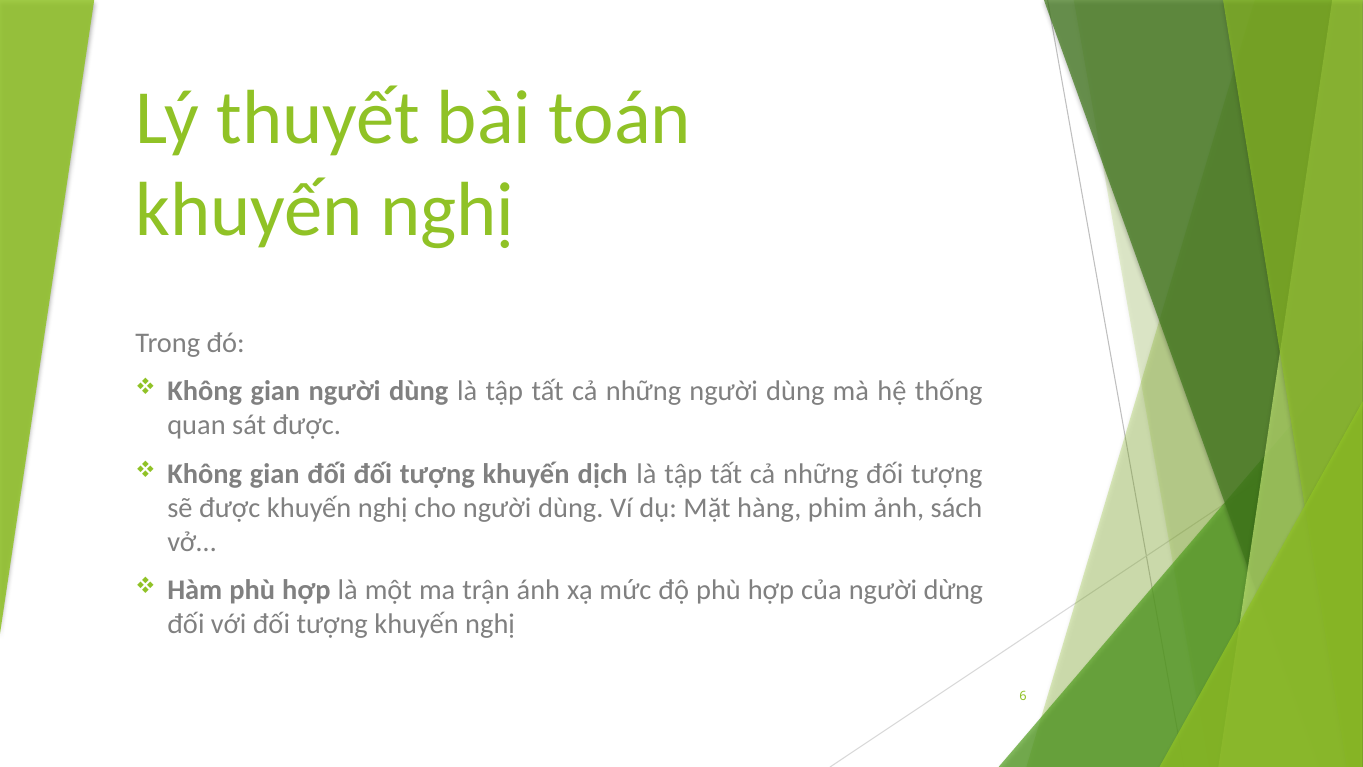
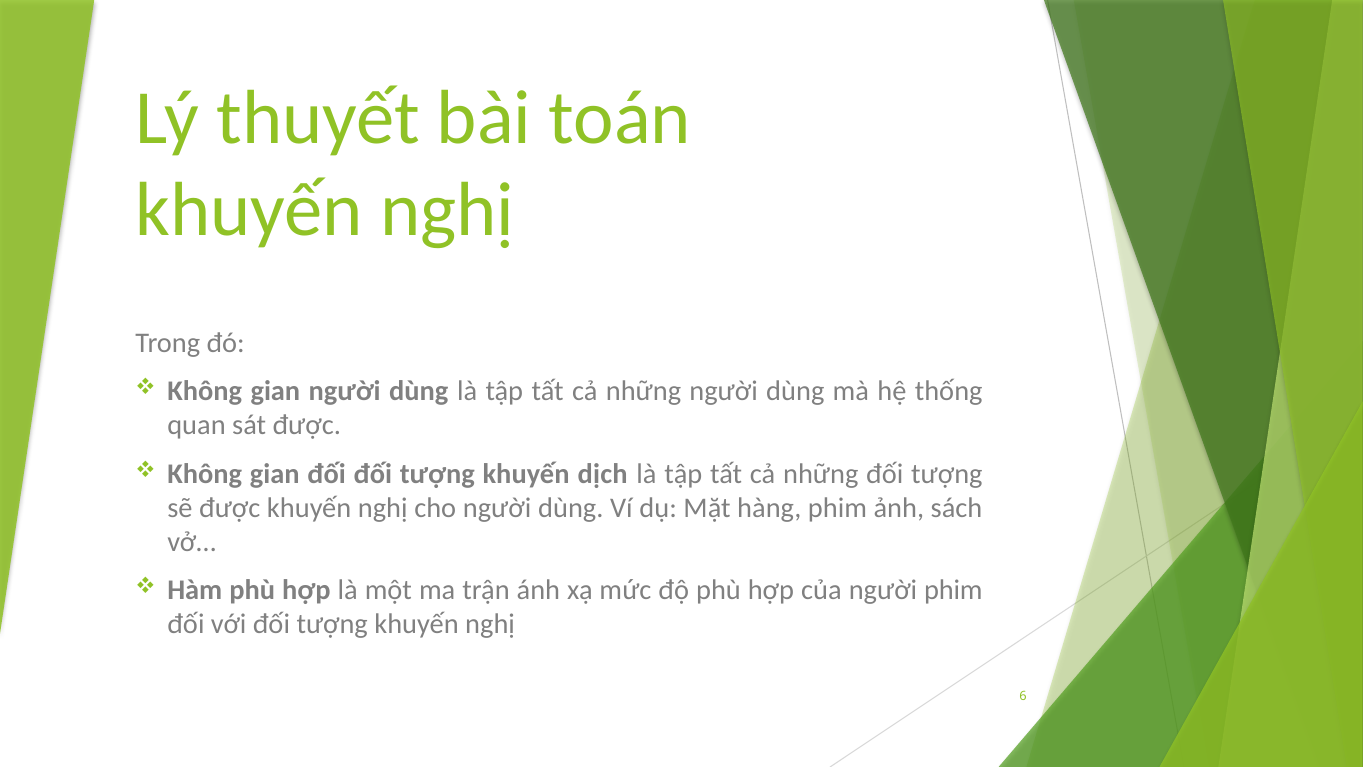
người dừng: dừng -> phim
